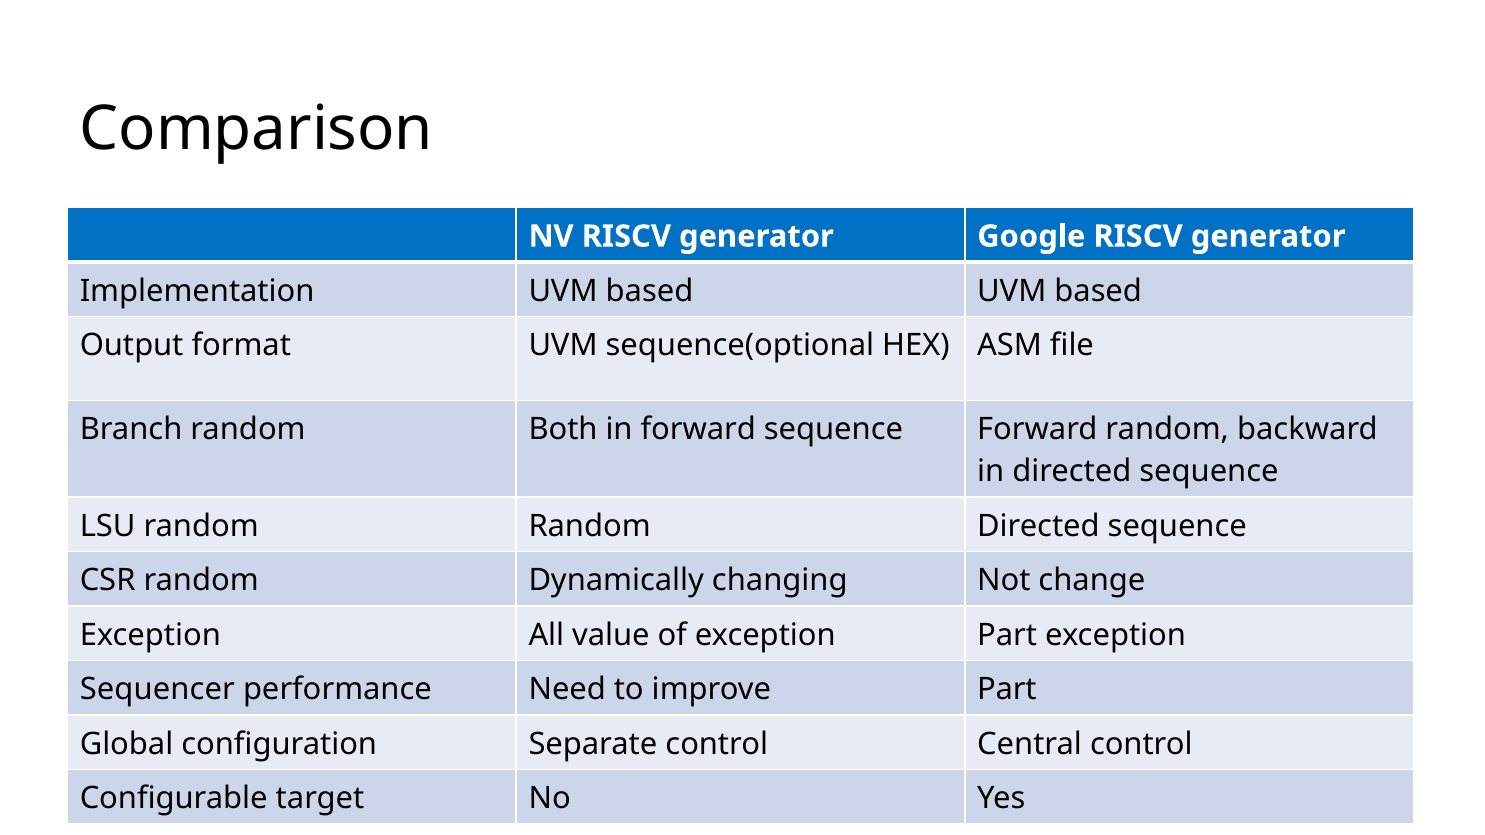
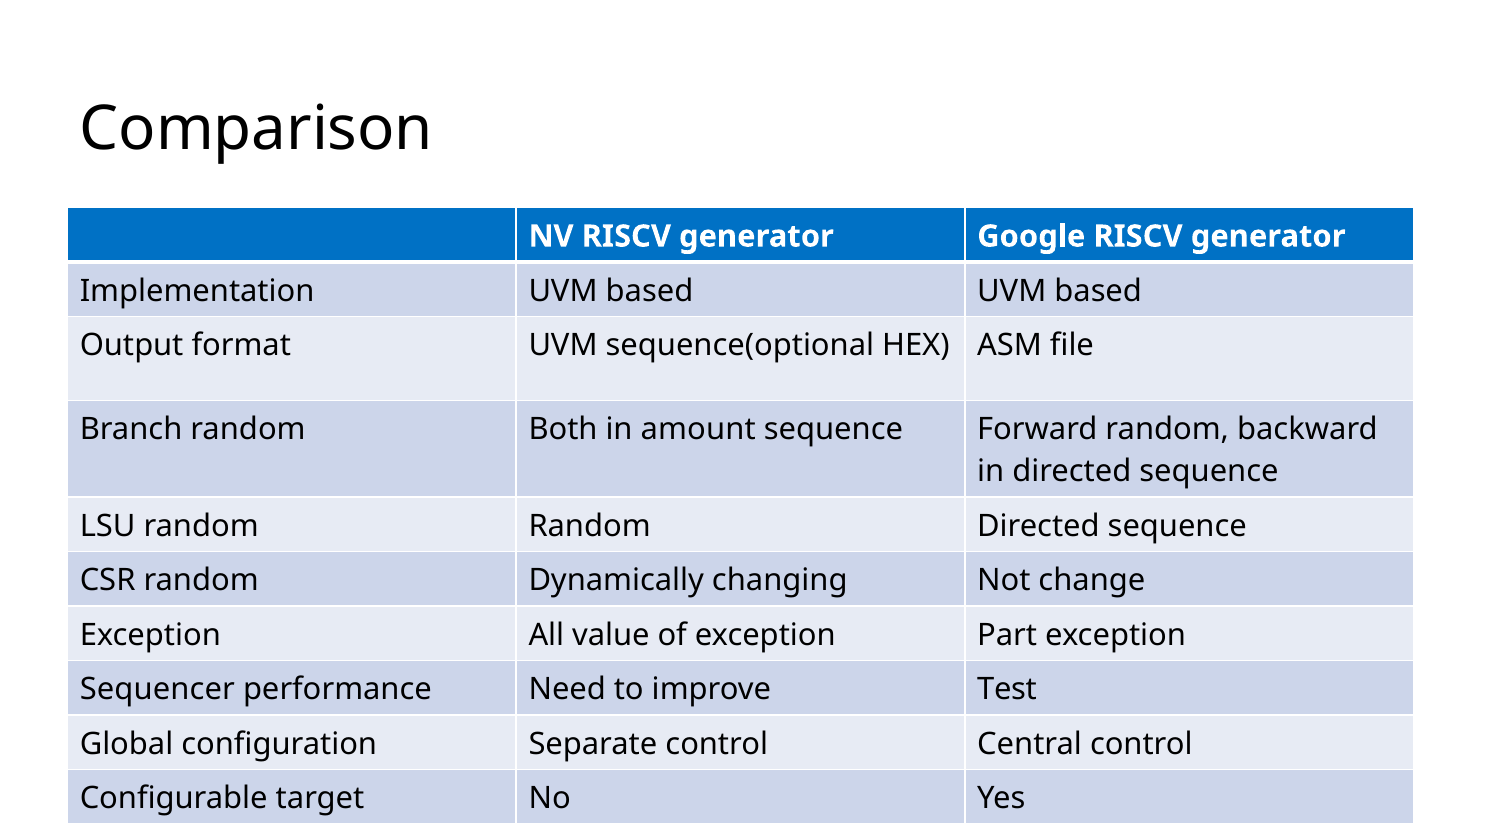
in forward: forward -> amount
improve Part: Part -> Test
